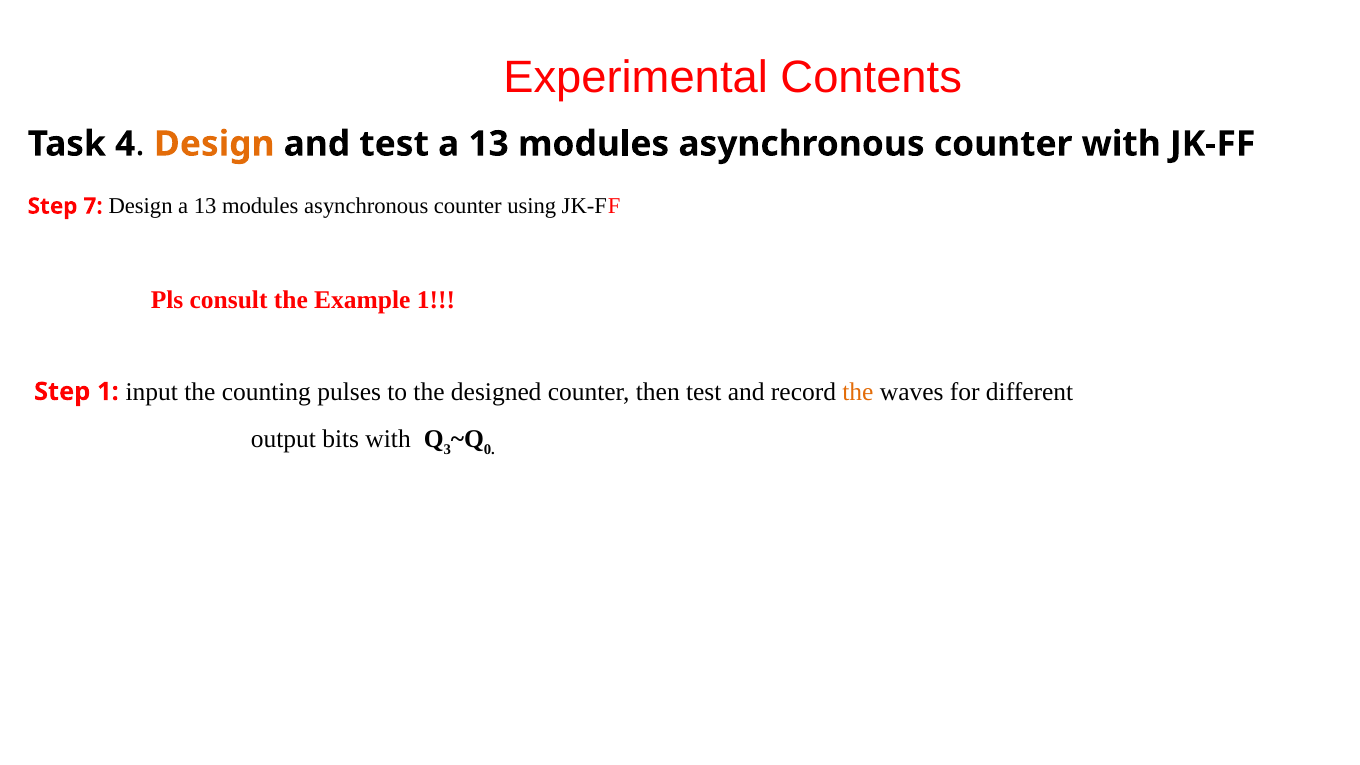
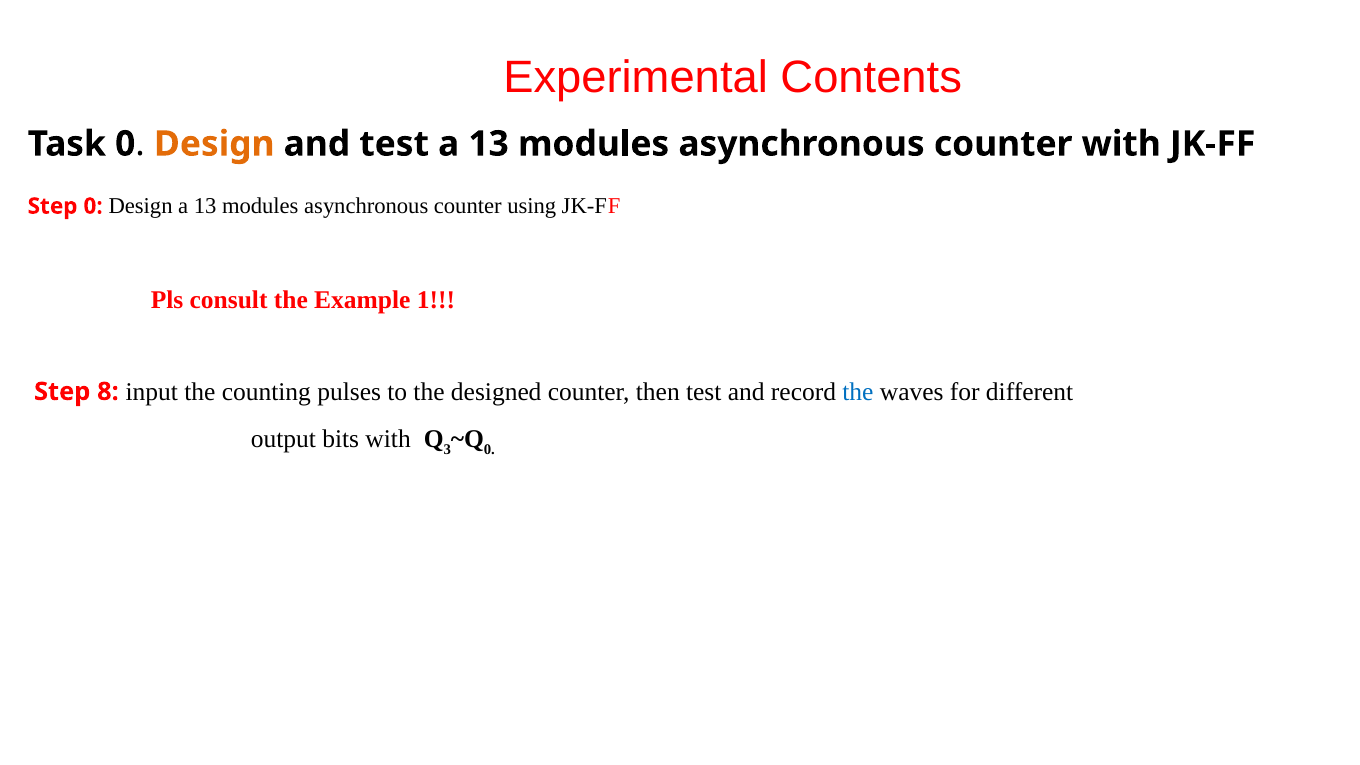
Task 4: 4 -> 0
Step 7: 7 -> 0
Step 1: 1 -> 8
the at (858, 392) colour: orange -> blue
